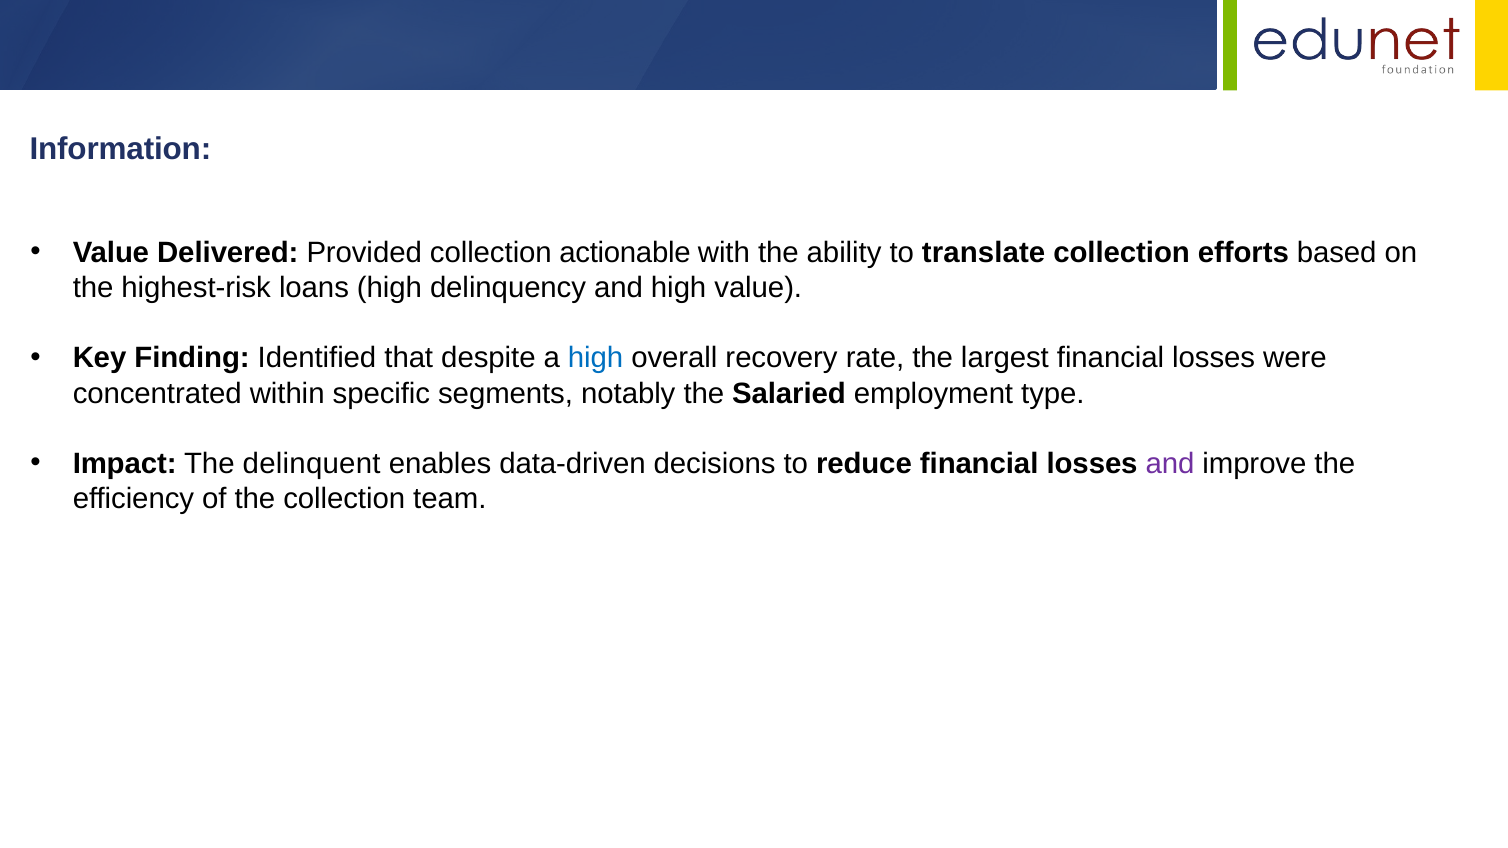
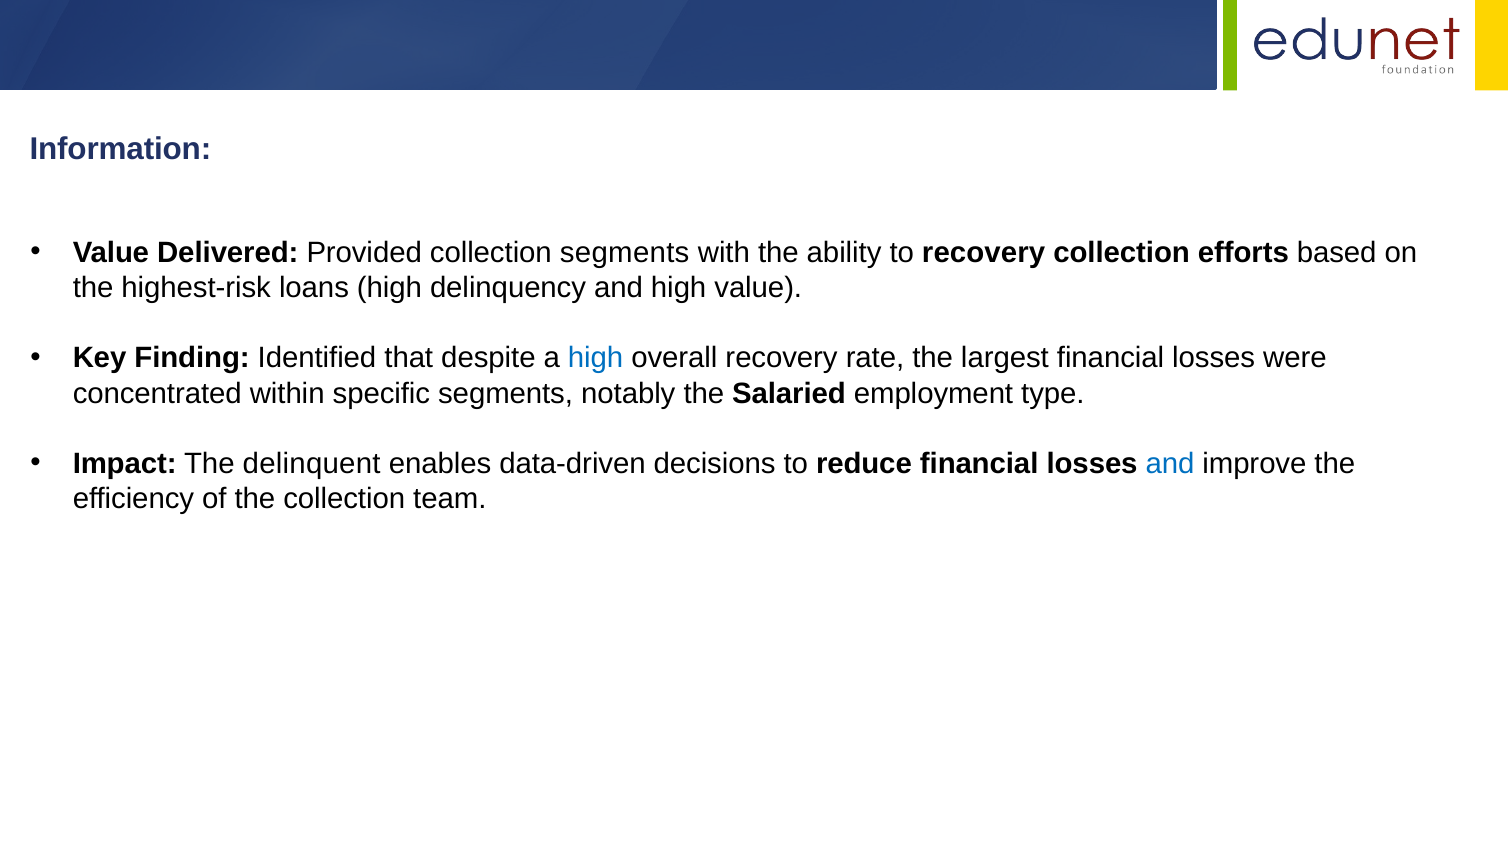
collection actionable: actionable -> segments
to translate: translate -> recovery
and at (1170, 464) colour: purple -> blue
